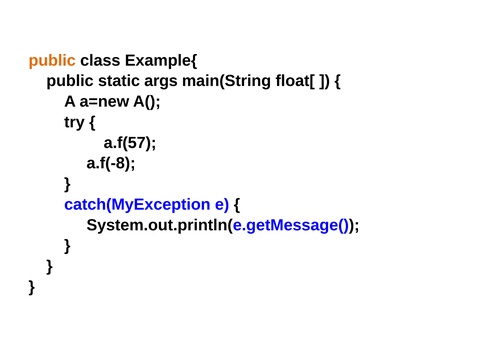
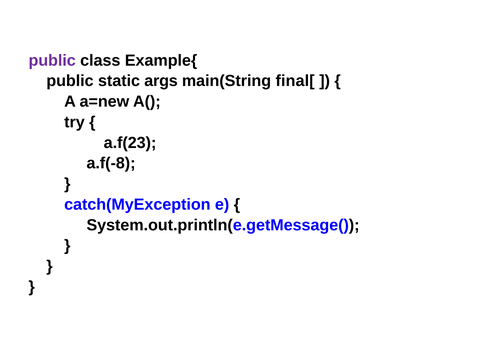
public at (52, 60) colour: orange -> purple
float[: float[ -> final[
a.f(57: a.f(57 -> a.f(23
